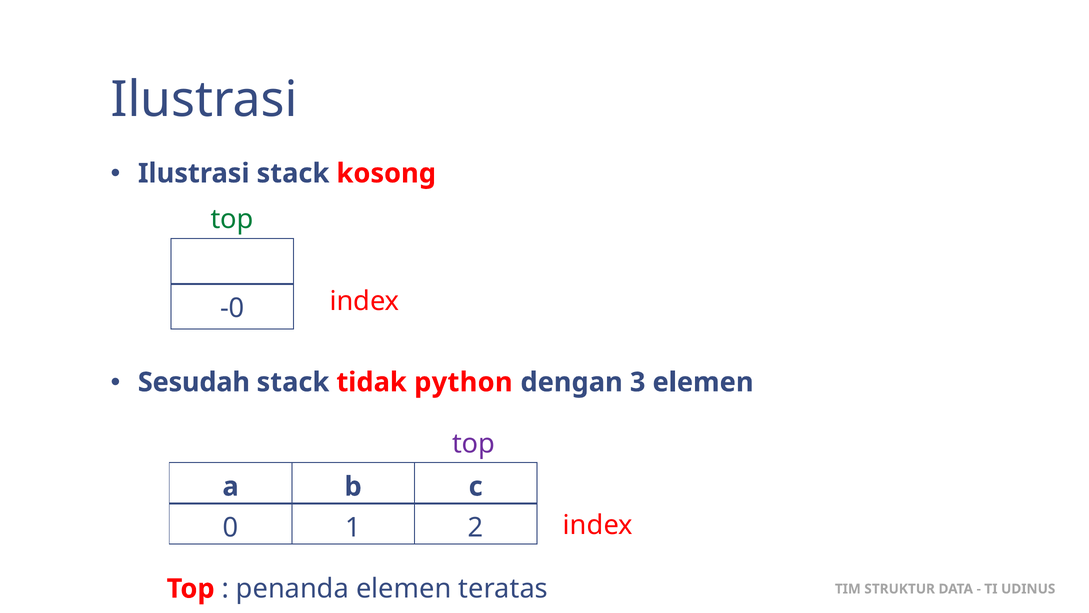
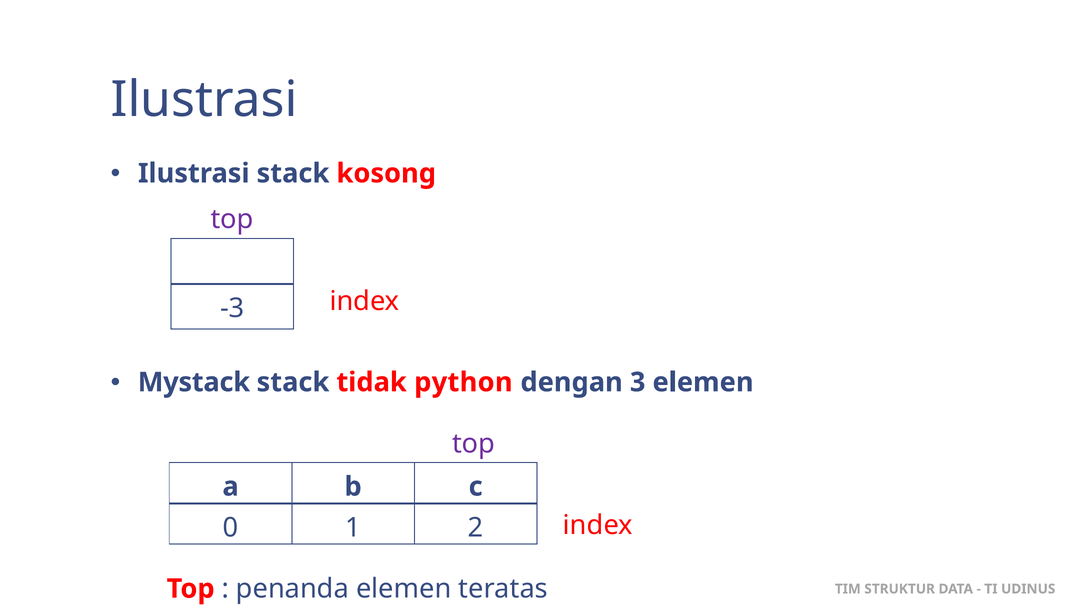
top at (232, 219) colour: green -> purple
-0: -0 -> -3
Sesudah: Sesudah -> Mystack
